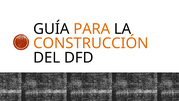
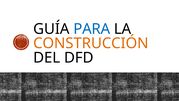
PARA colour: orange -> blue
